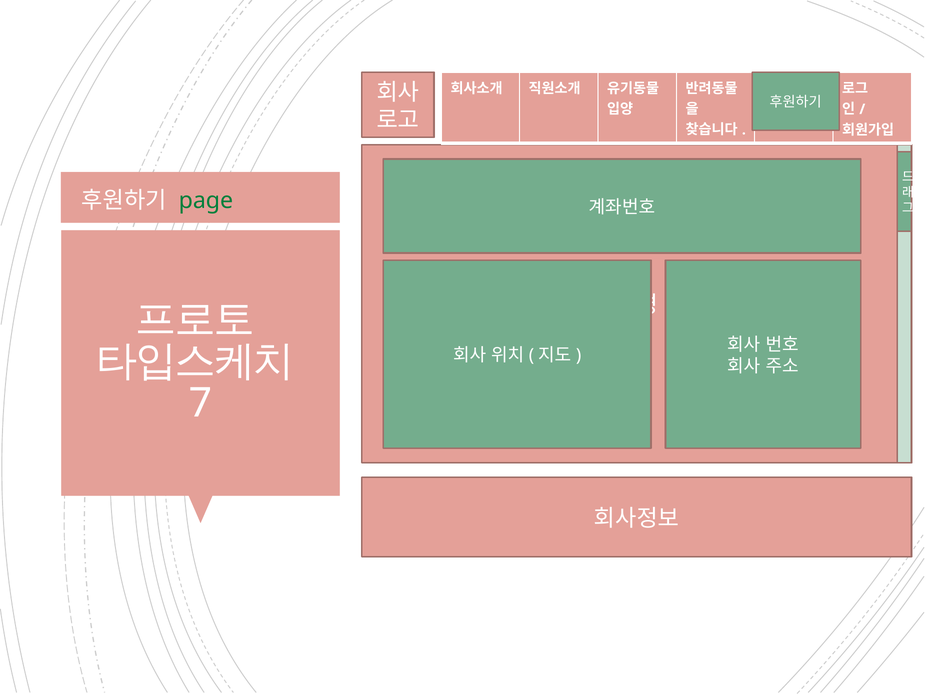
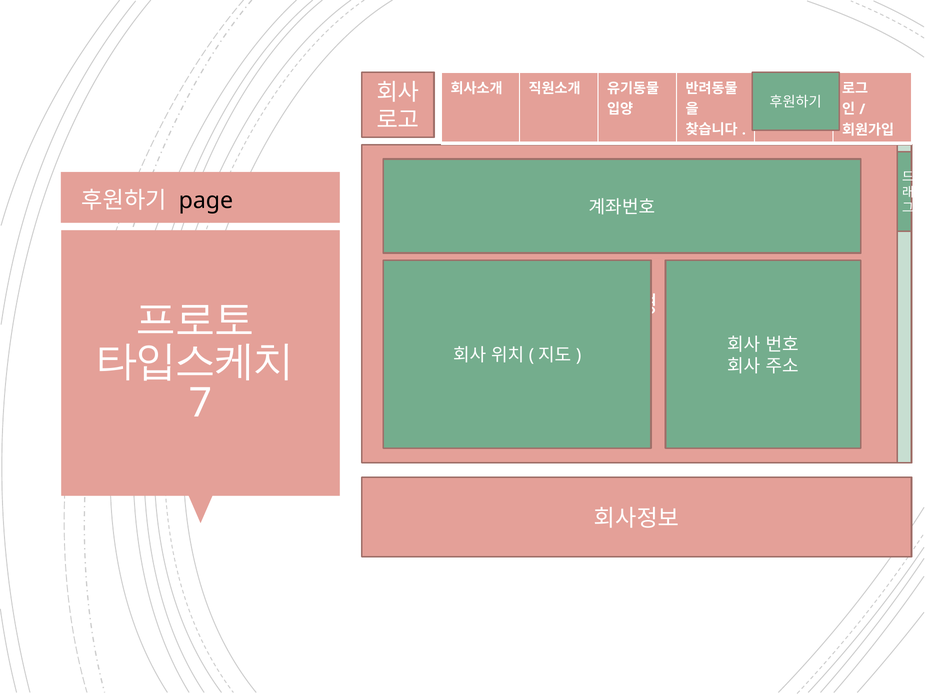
page colour: green -> black
